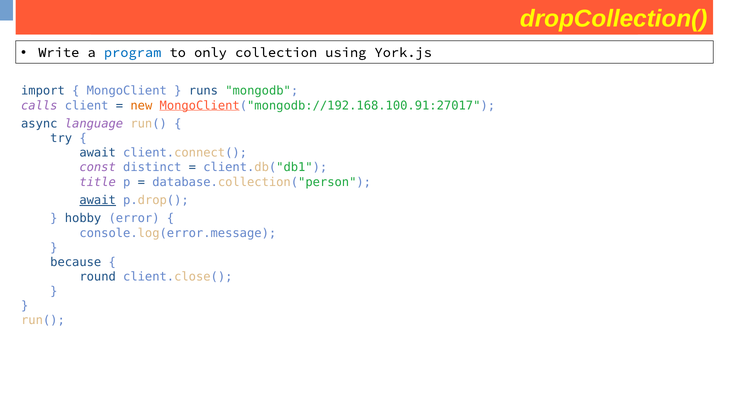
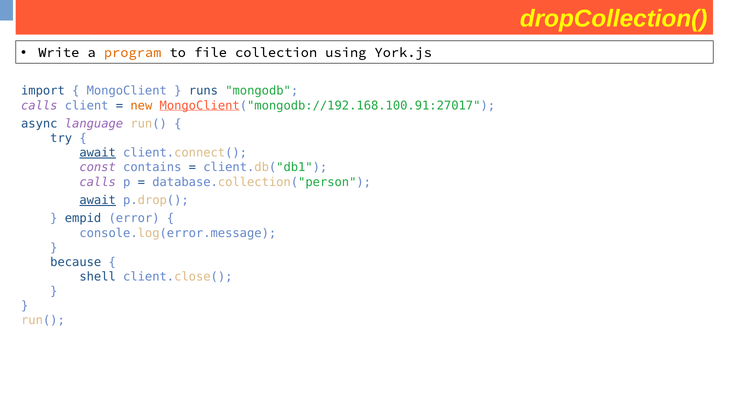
program colour: blue -> orange
only: only -> file
await at (98, 153) underline: none -> present
distinct: distinct -> contains
title at (98, 182): title -> calls
hobby: hobby -> empid
round: round -> shell
